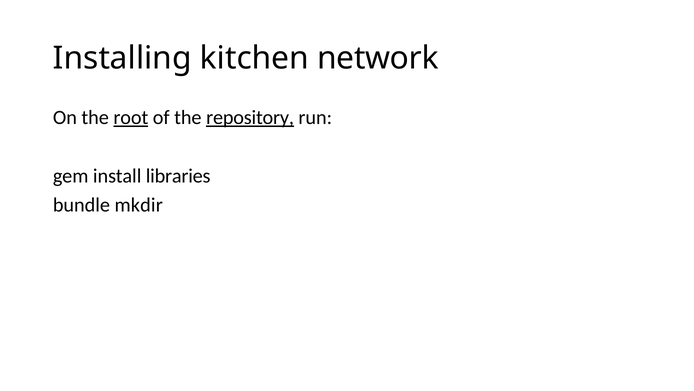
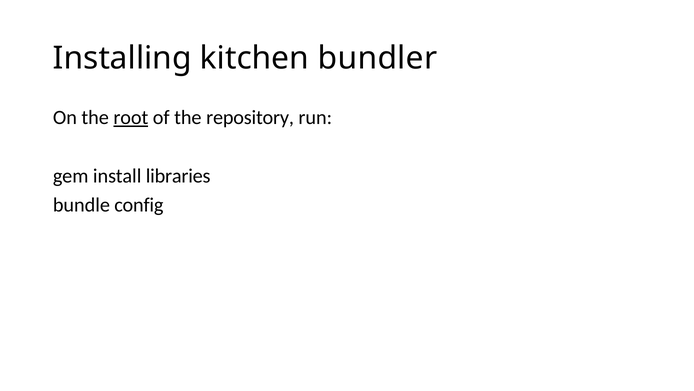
network: network -> bundler
repository underline: present -> none
mkdir: mkdir -> config
